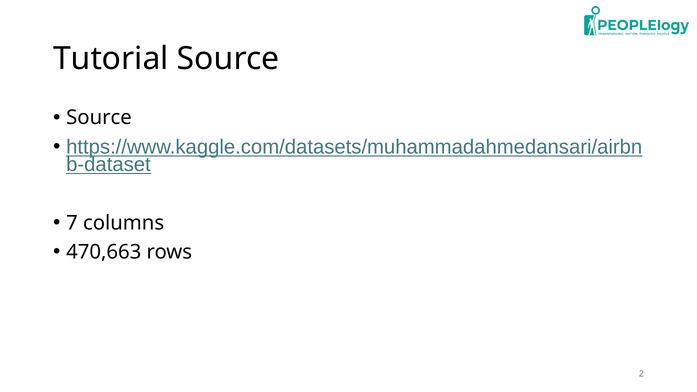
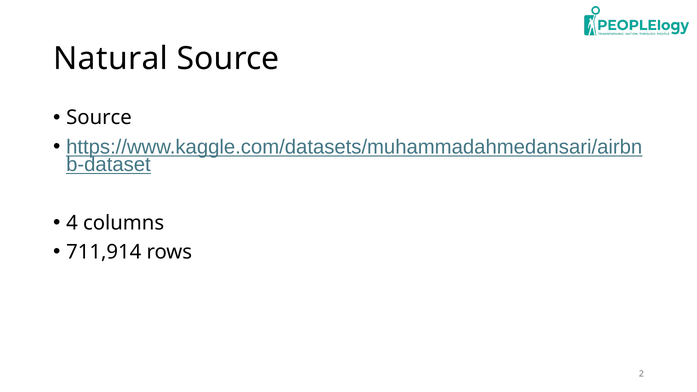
Tutorial: Tutorial -> Natural
7: 7 -> 4
470,663: 470,663 -> 711,914
